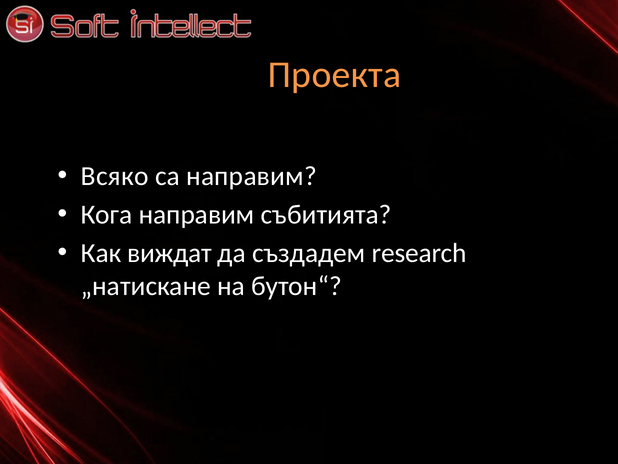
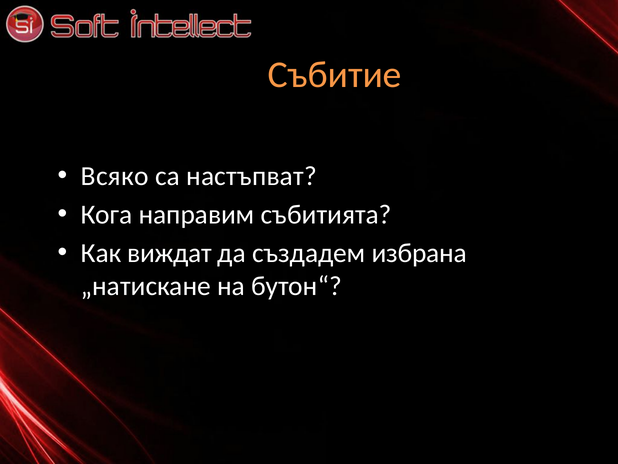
Проекта: Проекта -> Събитие
са направим: направим -> настъпват
research: research -> избрана
